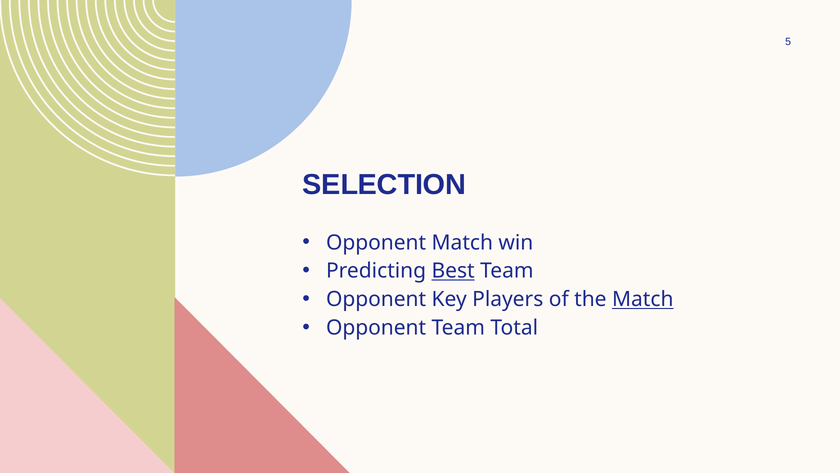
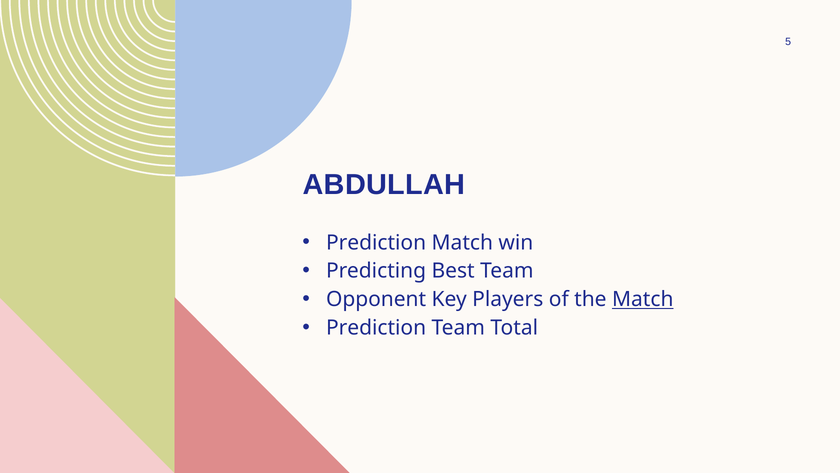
SELECTION: SELECTION -> ABDULLAH
Opponent at (376, 242): Opponent -> Prediction
Best underline: present -> none
Opponent at (376, 327): Opponent -> Prediction
